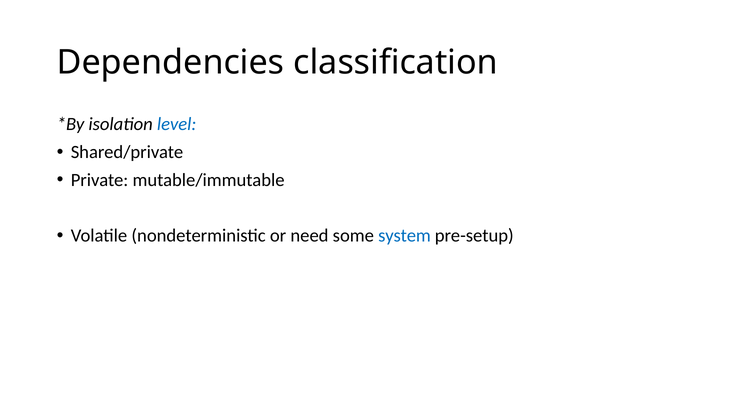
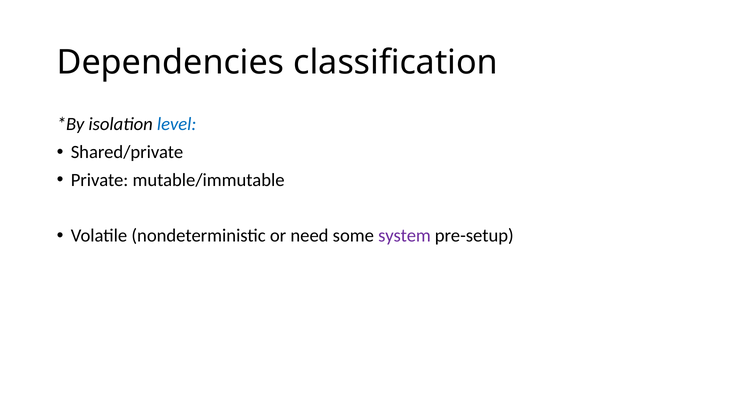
system colour: blue -> purple
